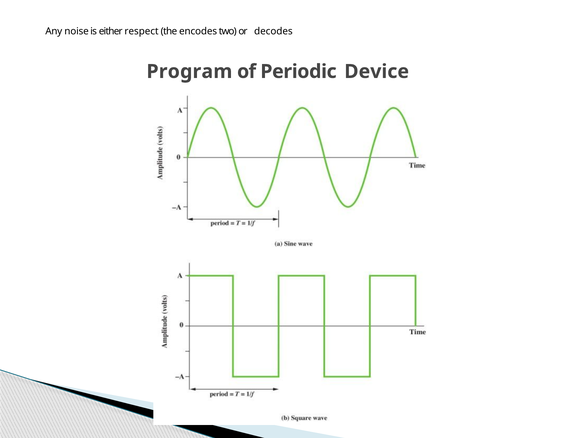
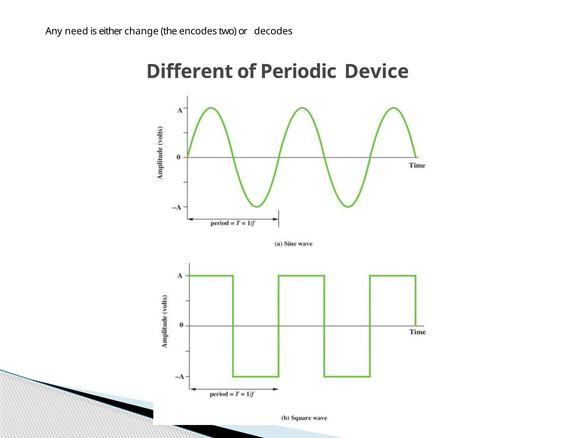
noise: noise -> need
respect: respect -> change
Program: Program -> Different
